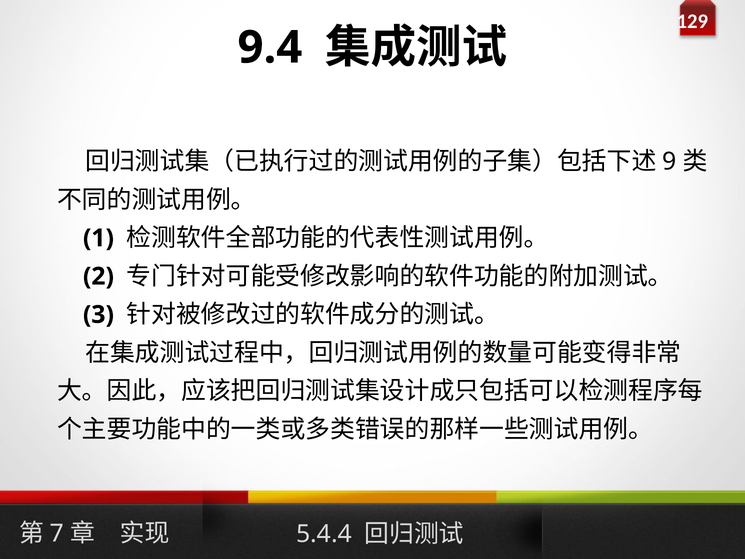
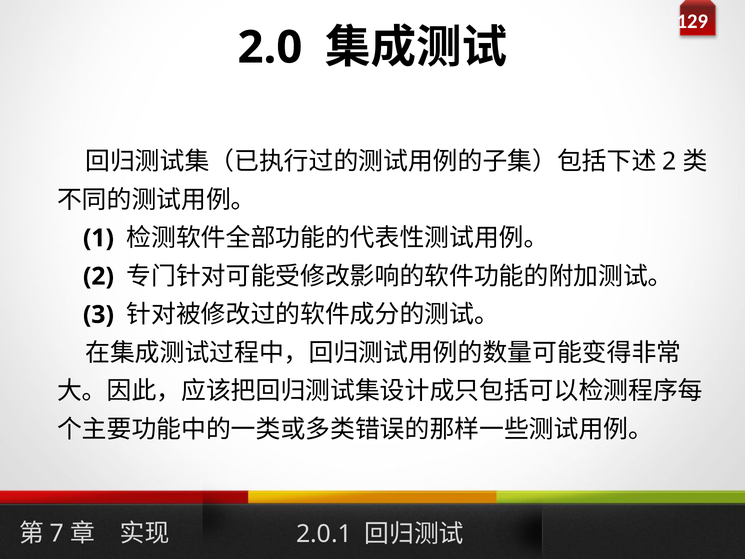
9.4: 9.4 -> 2.0
9 at (670, 161): 9 -> 2
5.4.4: 5.4.4 -> 2.0.1
